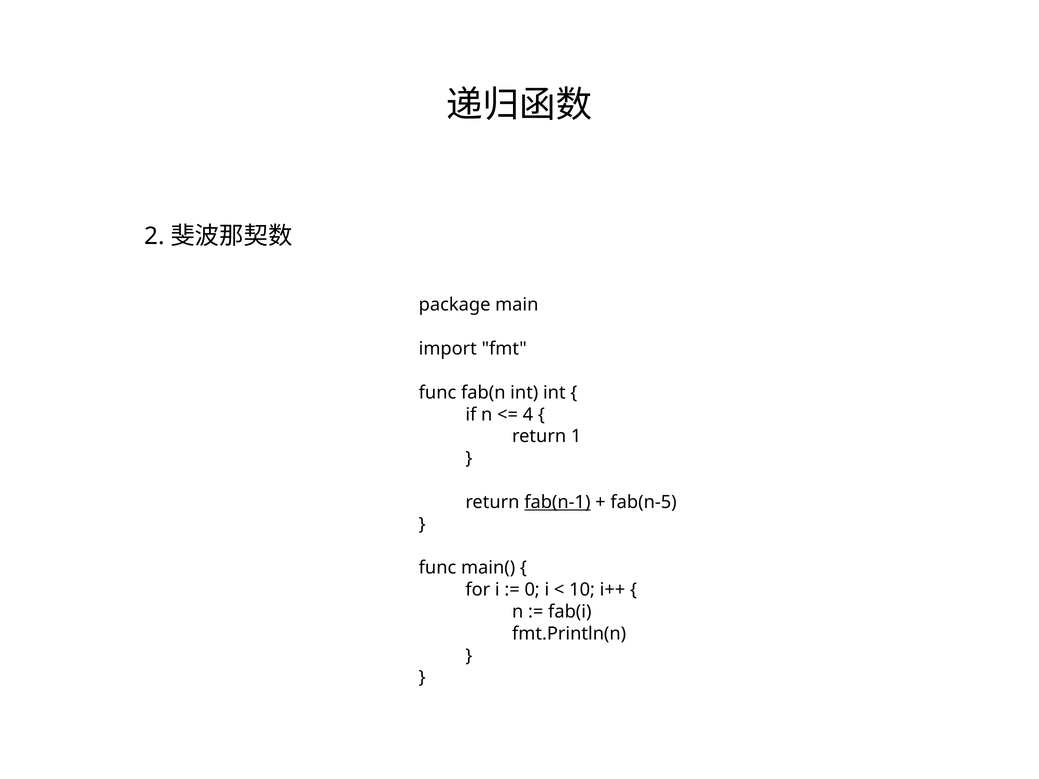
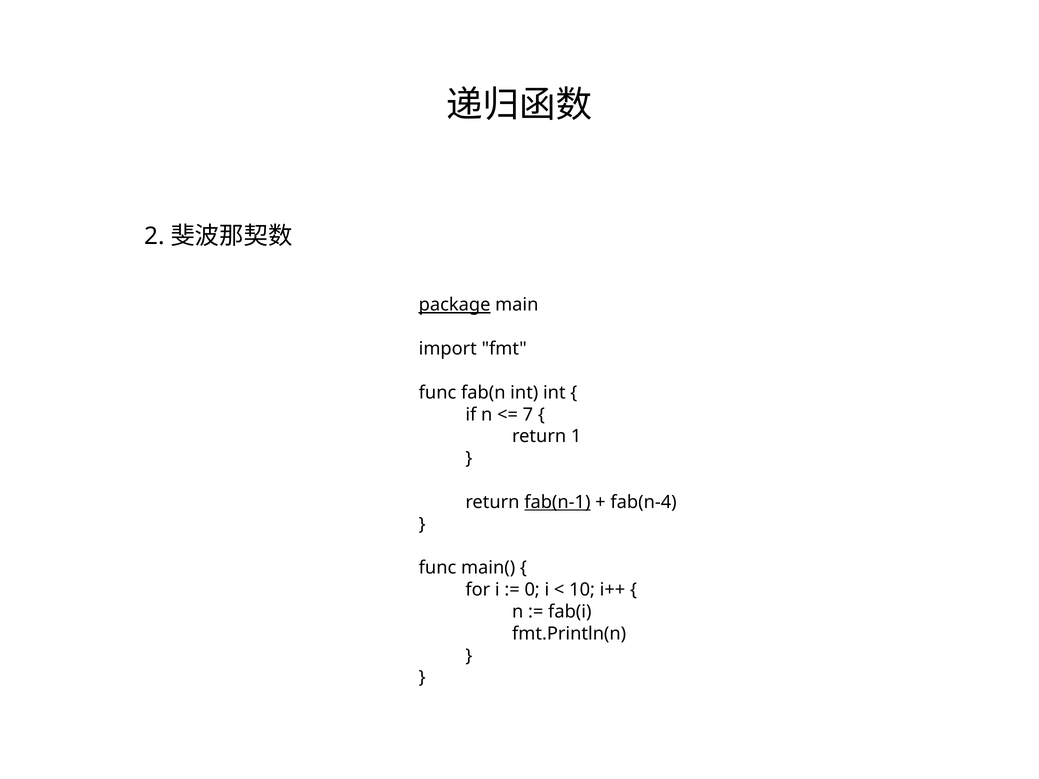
package underline: none -> present
4: 4 -> 7
fab(n-5: fab(n-5 -> fab(n-4
